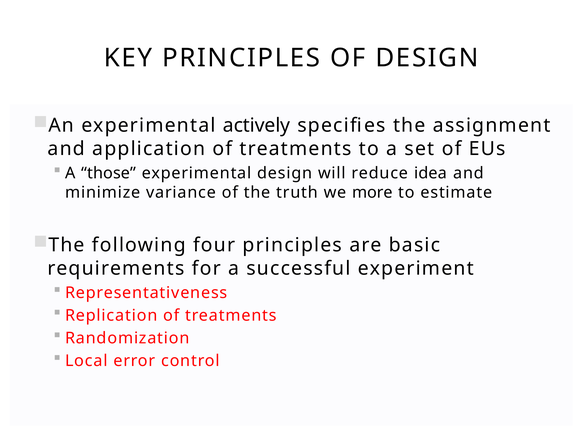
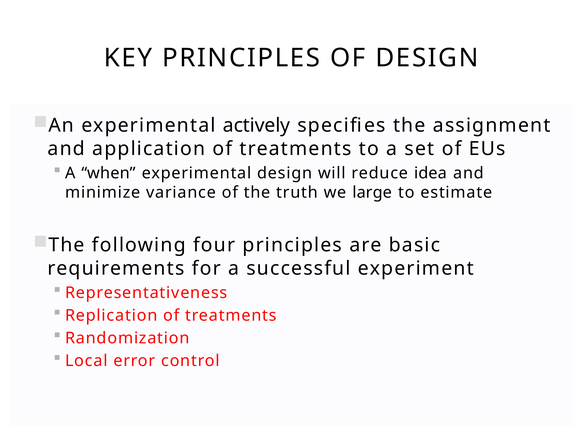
those: those -> when
more: more -> large
